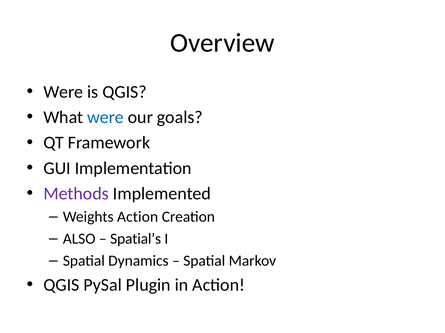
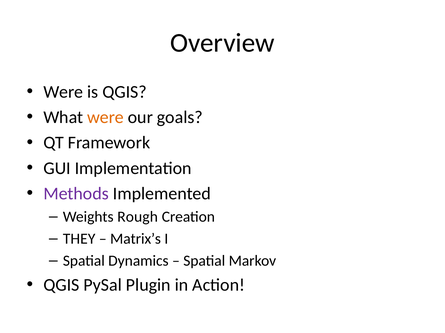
were at (105, 118) colour: blue -> orange
Weights Action: Action -> Rough
ALSO: ALSO -> THEY
Spatial’s: Spatial’s -> Matrix’s
